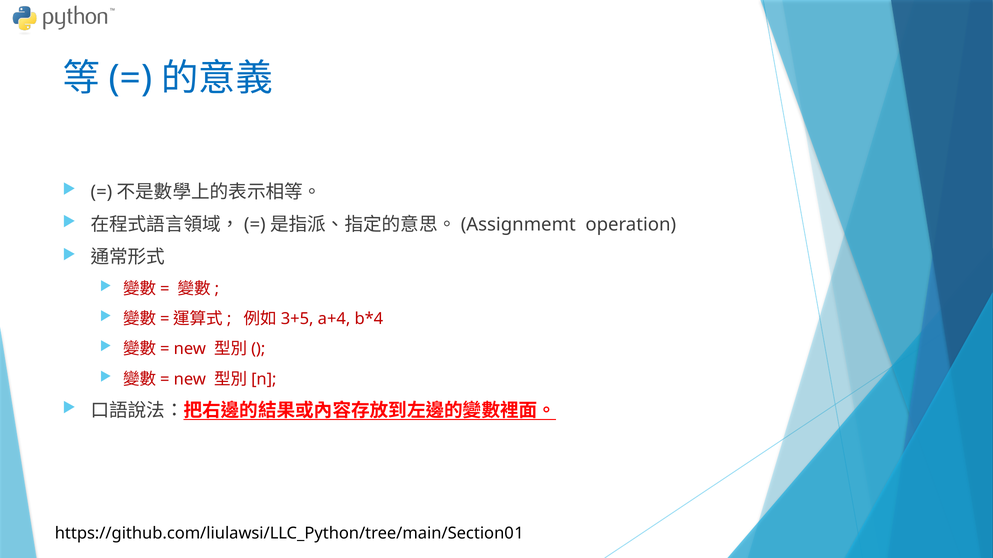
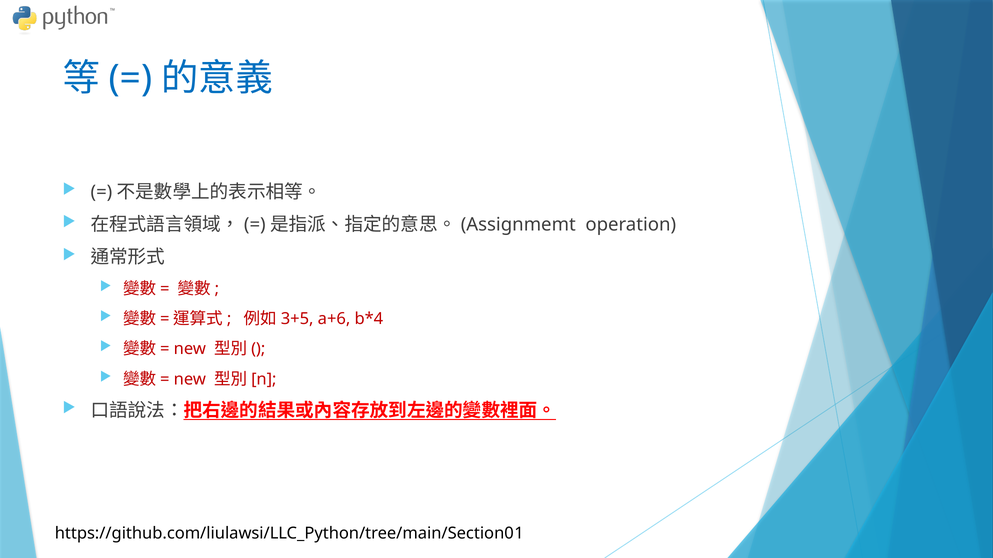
a+4: a+4 -> a+6
